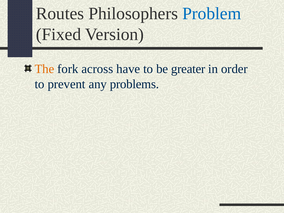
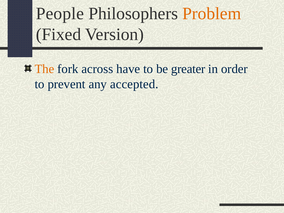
Routes: Routes -> People
Problem colour: blue -> orange
problems: problems -> accepted
